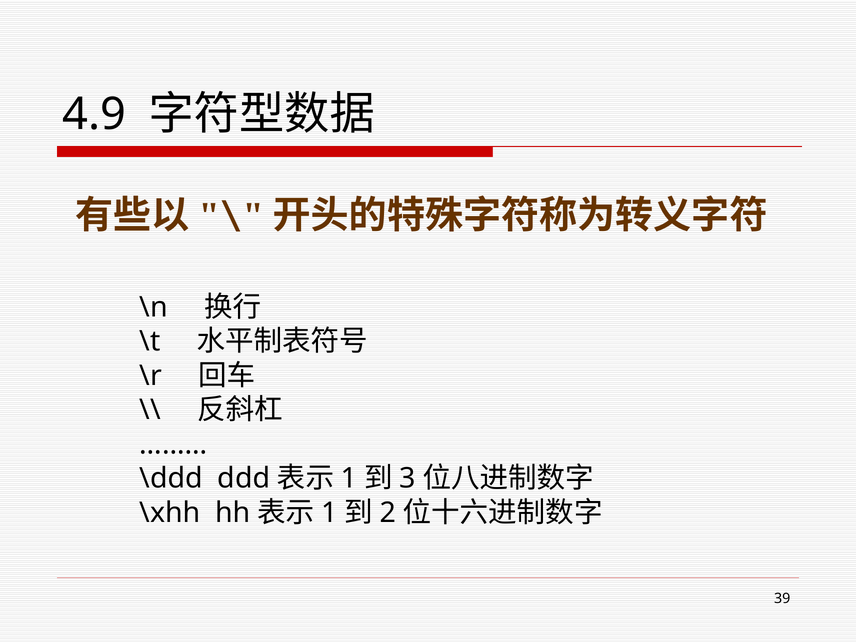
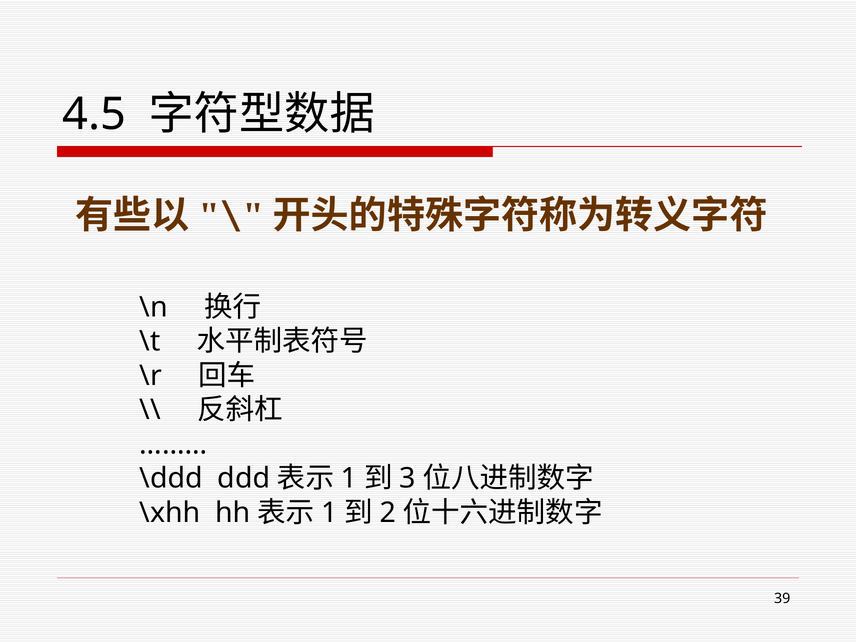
4.9: 4.9 -> 4.5
